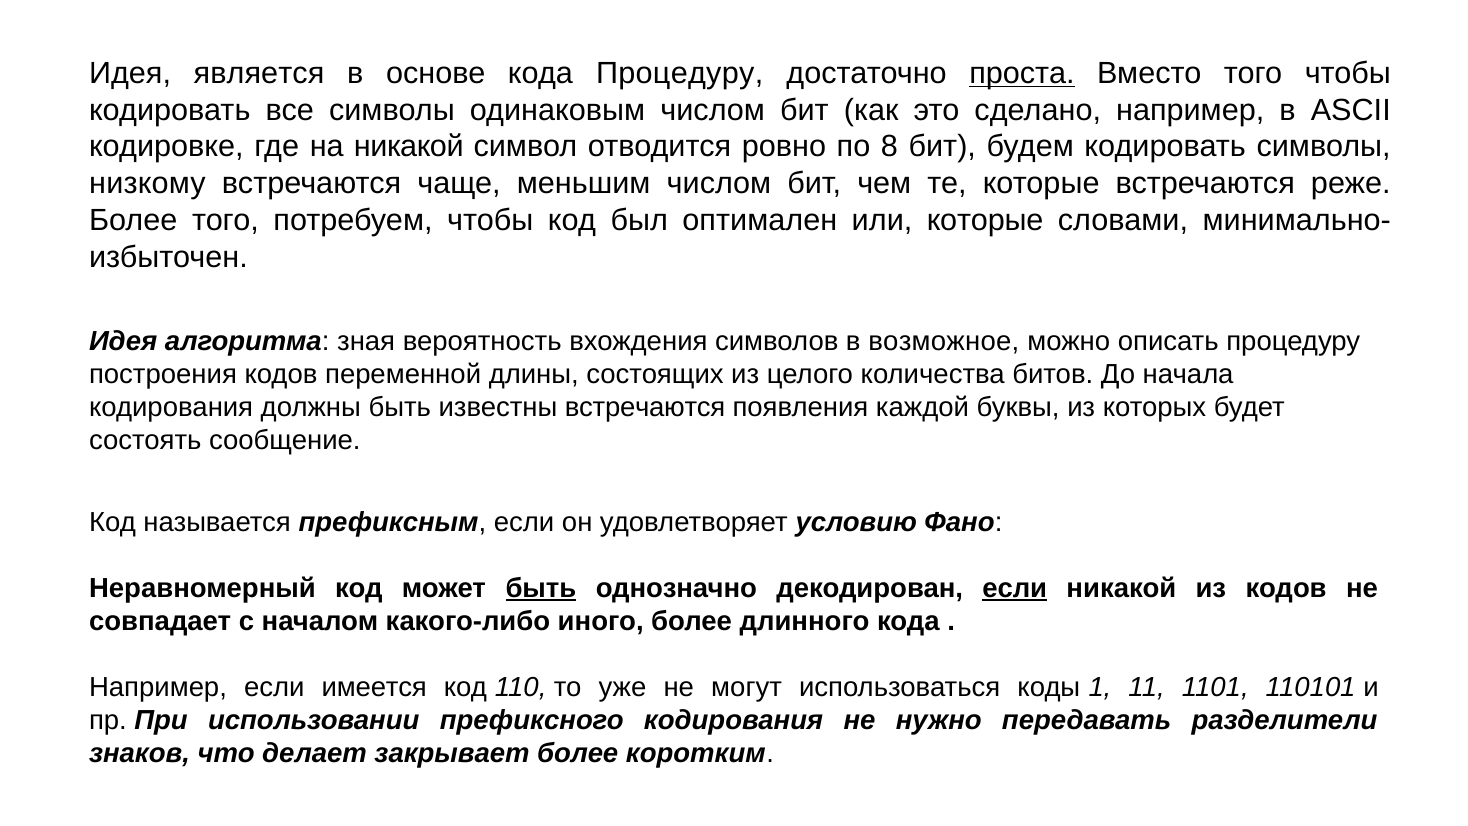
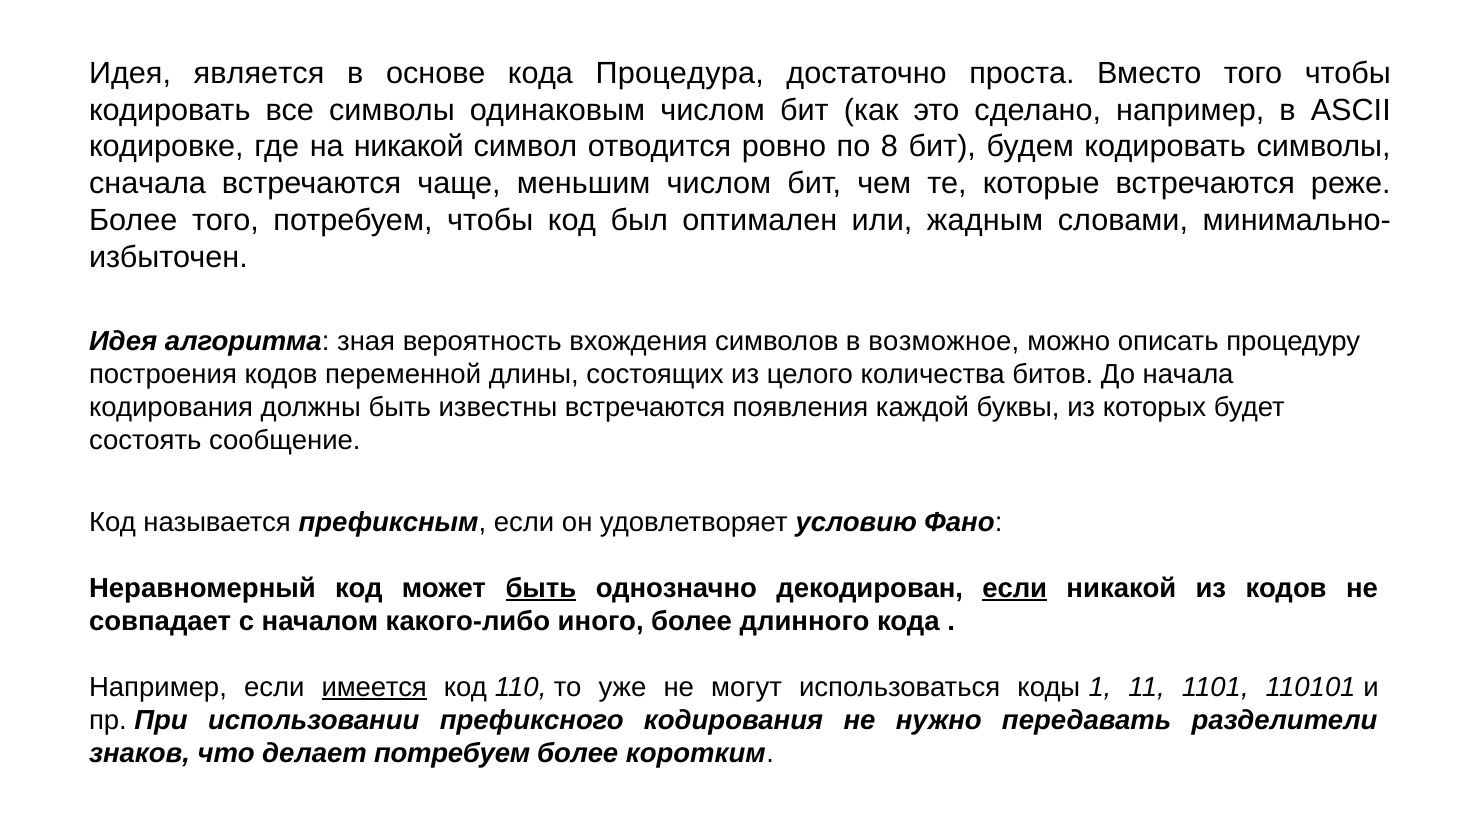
кода Процедуру: Процедуру -> Процедура
проста underline: present -> none
низкому: низкому -> сначала
или которые: которые -> жадным
имеется underline: none -> present
делает закрывает: закрывает -> потребуем
